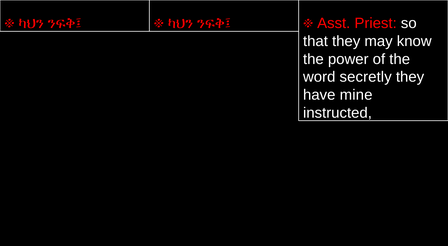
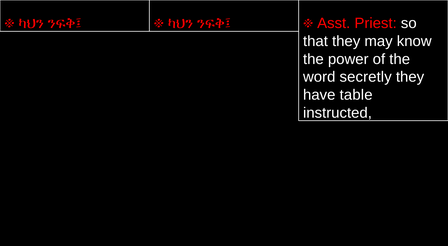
mine: mine -> table
